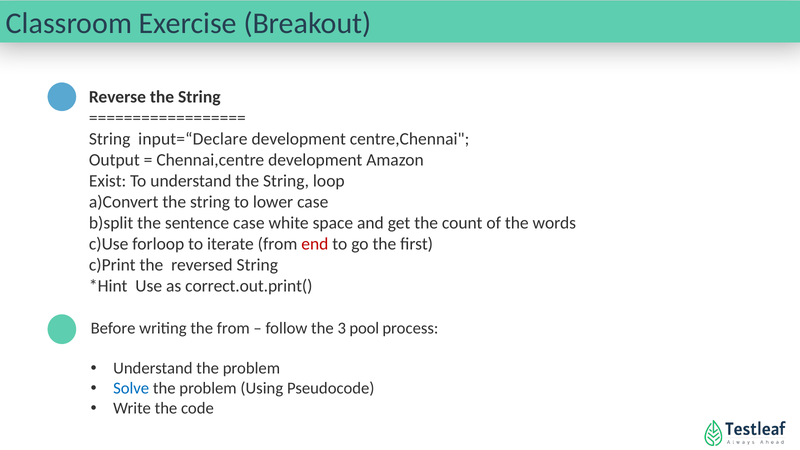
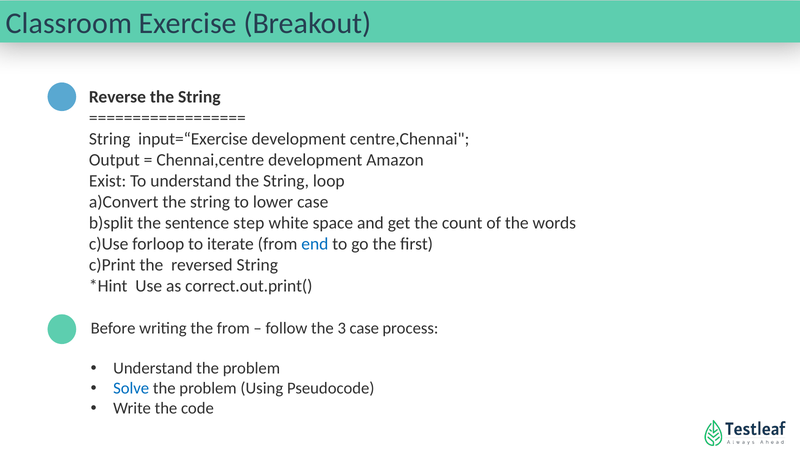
input=“Declare: input=“Declare -> input=“Exercise
sentence case: case -> step
end colour: red -> blue
3 pool: pool -> case
